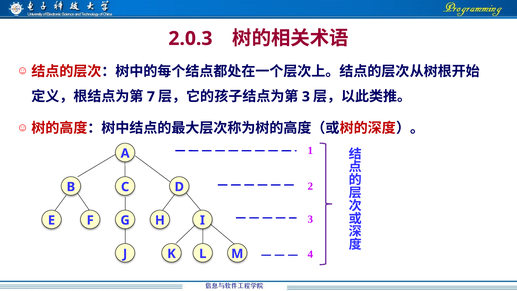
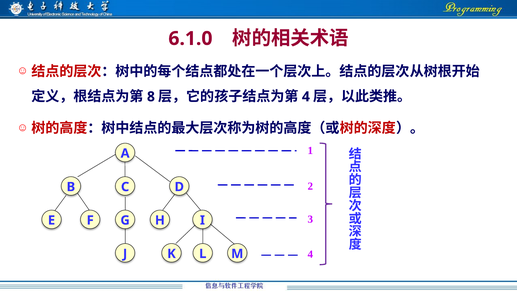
2.0.3: 2.0.3 -> 6.1.0
7: 7 -> 8
3 at (306, 97): 3 -> 4
